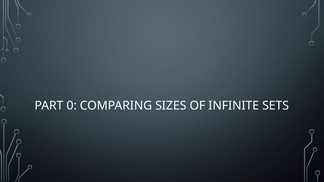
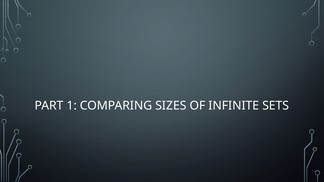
0: 0 -> 1
